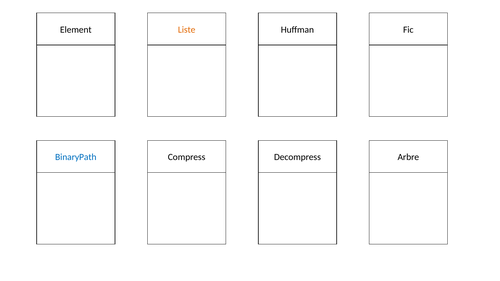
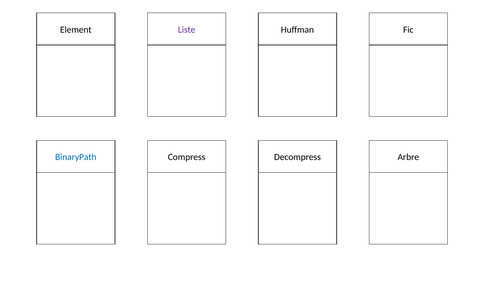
Liste colour: orange -> purple
